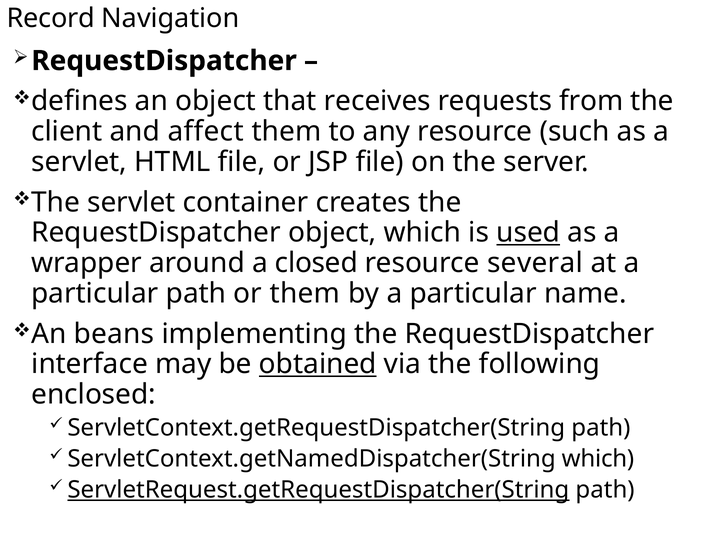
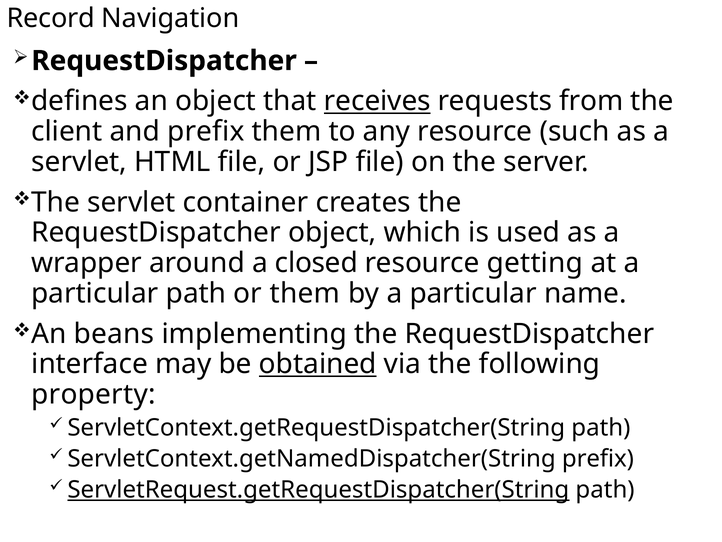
receives underline: none -> present
and affect: affect -> prefix
used underline: present -> none
several: several -> getting
enclosed: enclosed -> property
ServletContext.getNamedDispatcher(String which: which -> prefix
